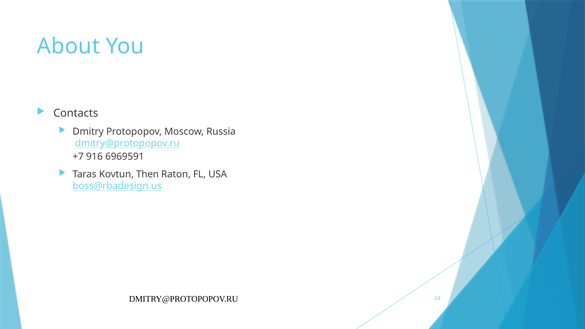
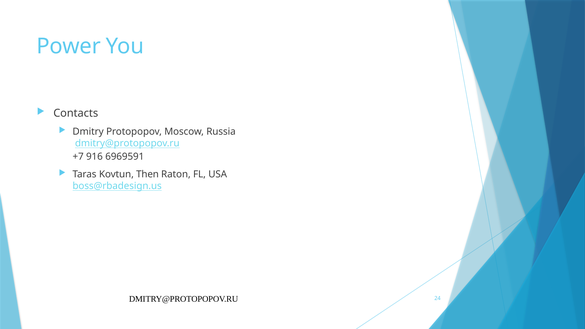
About: About -> Power
